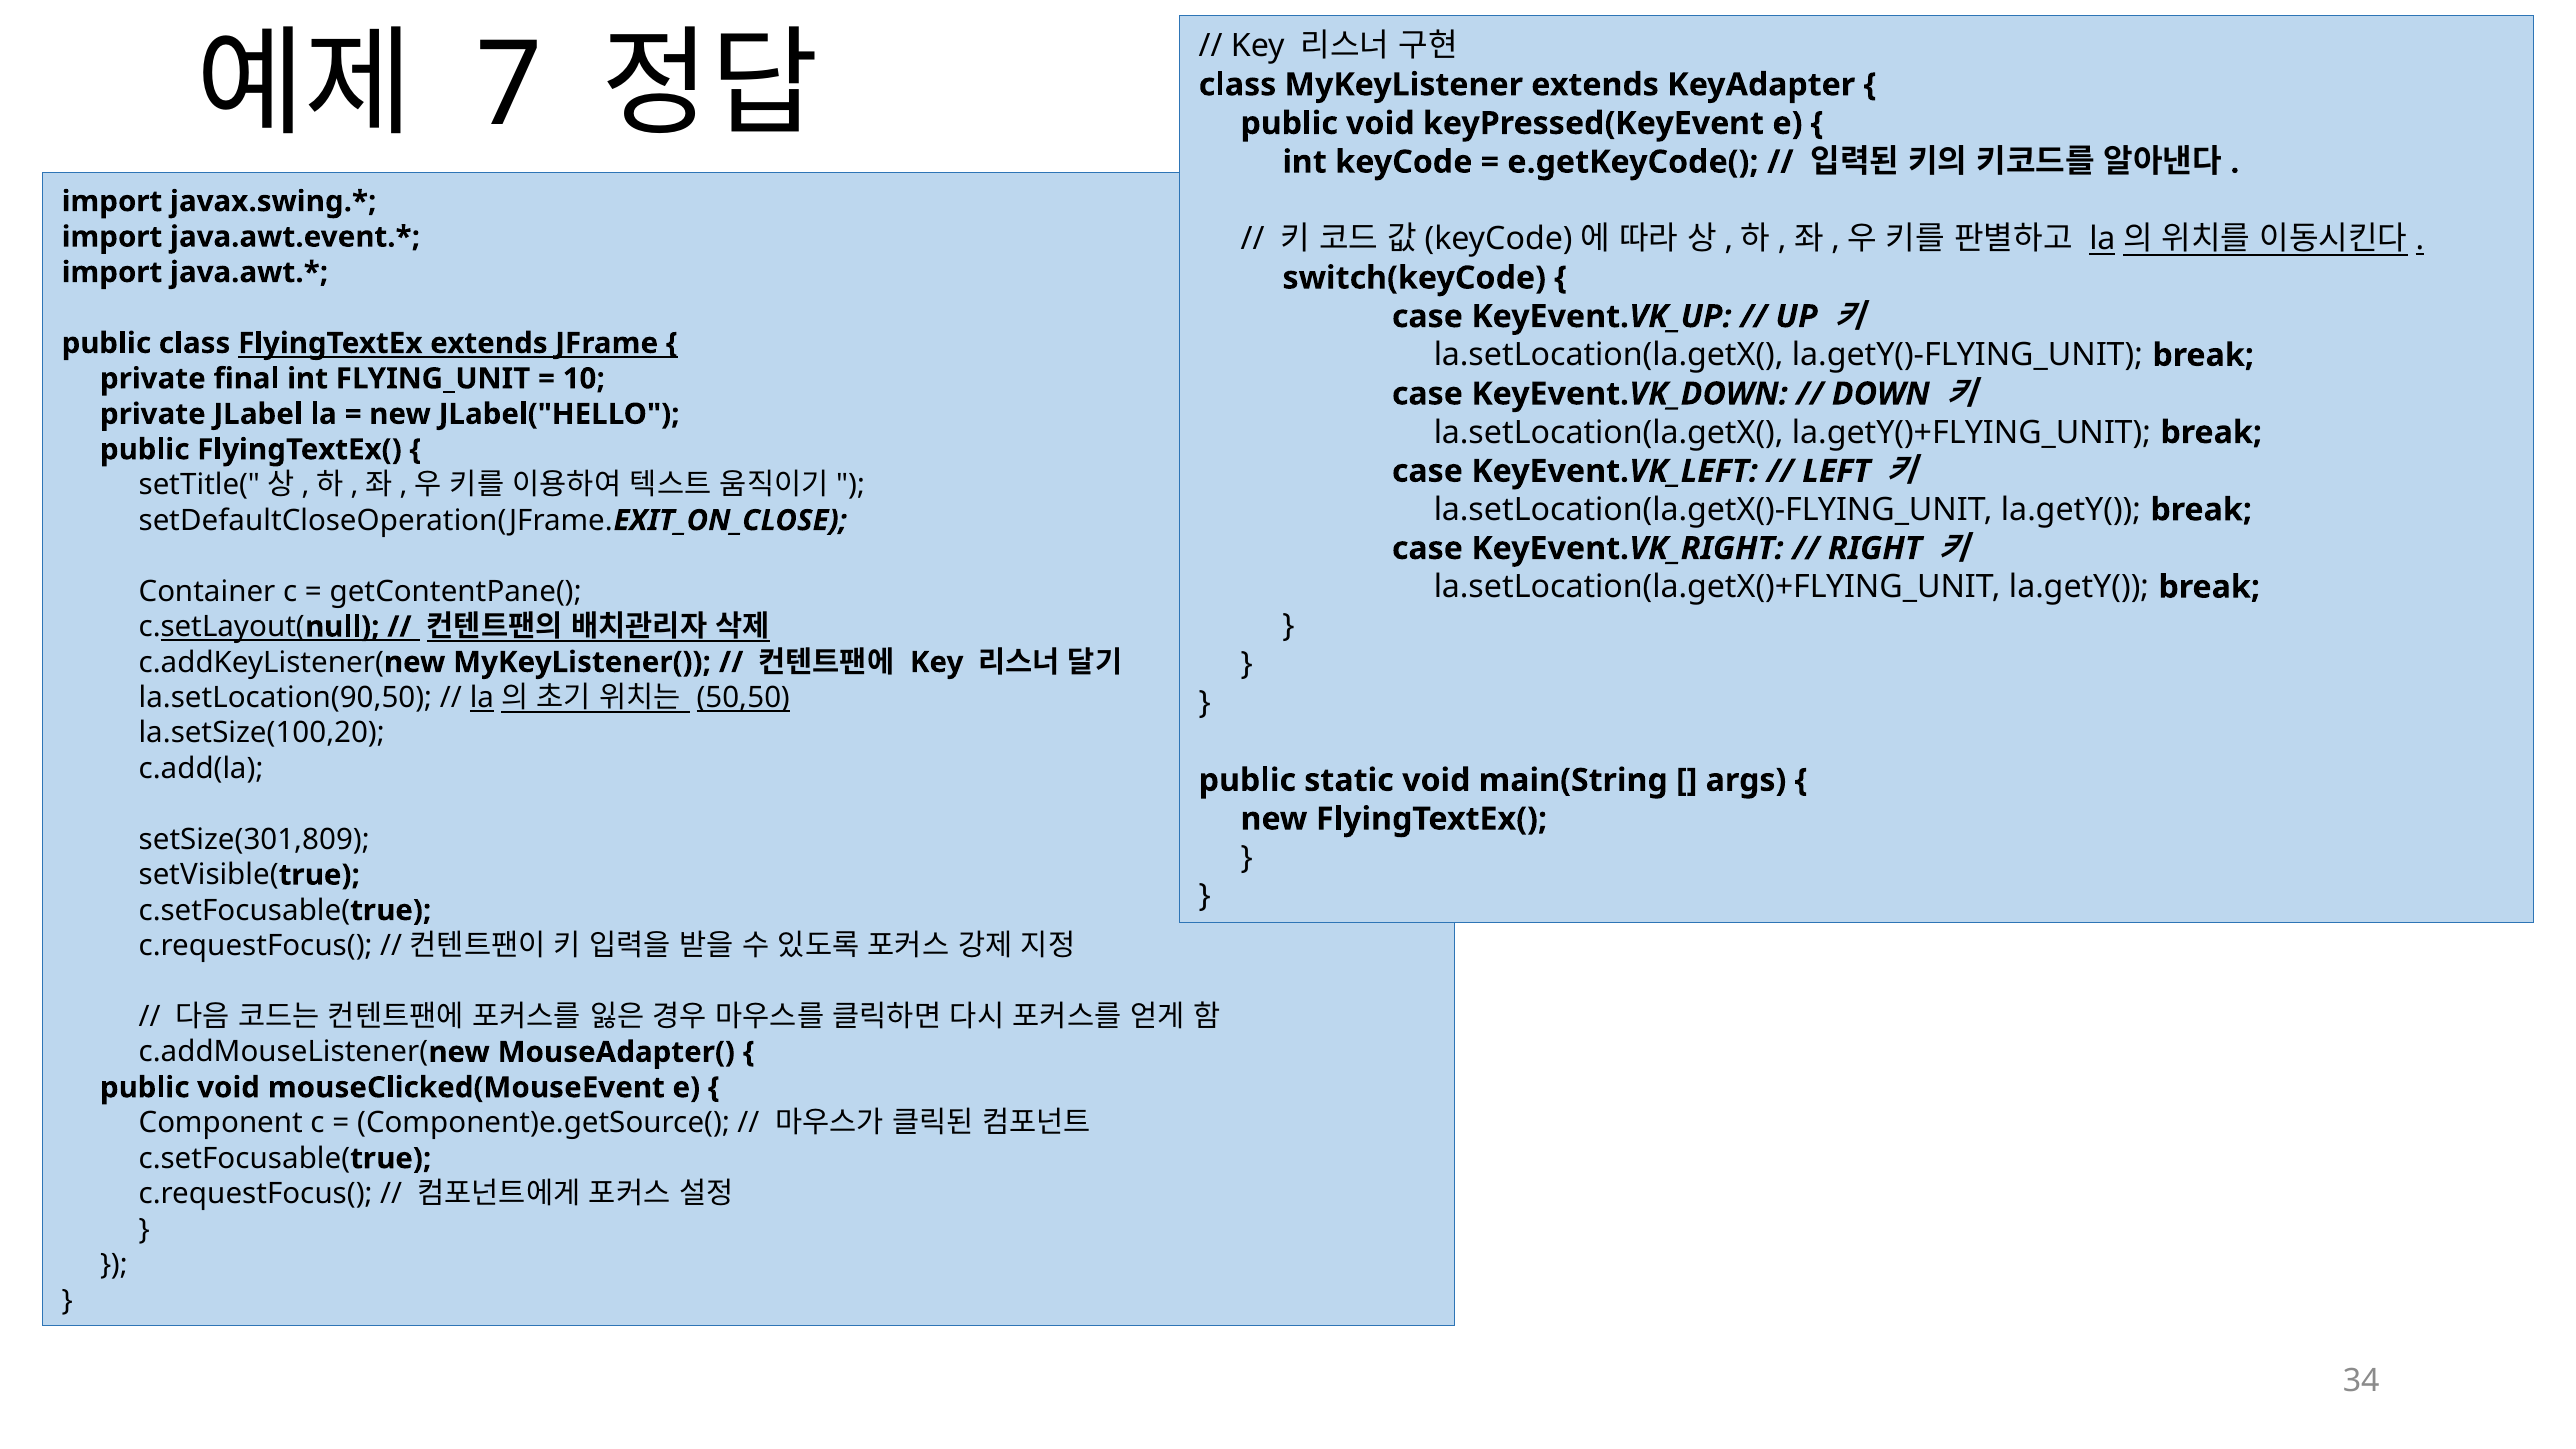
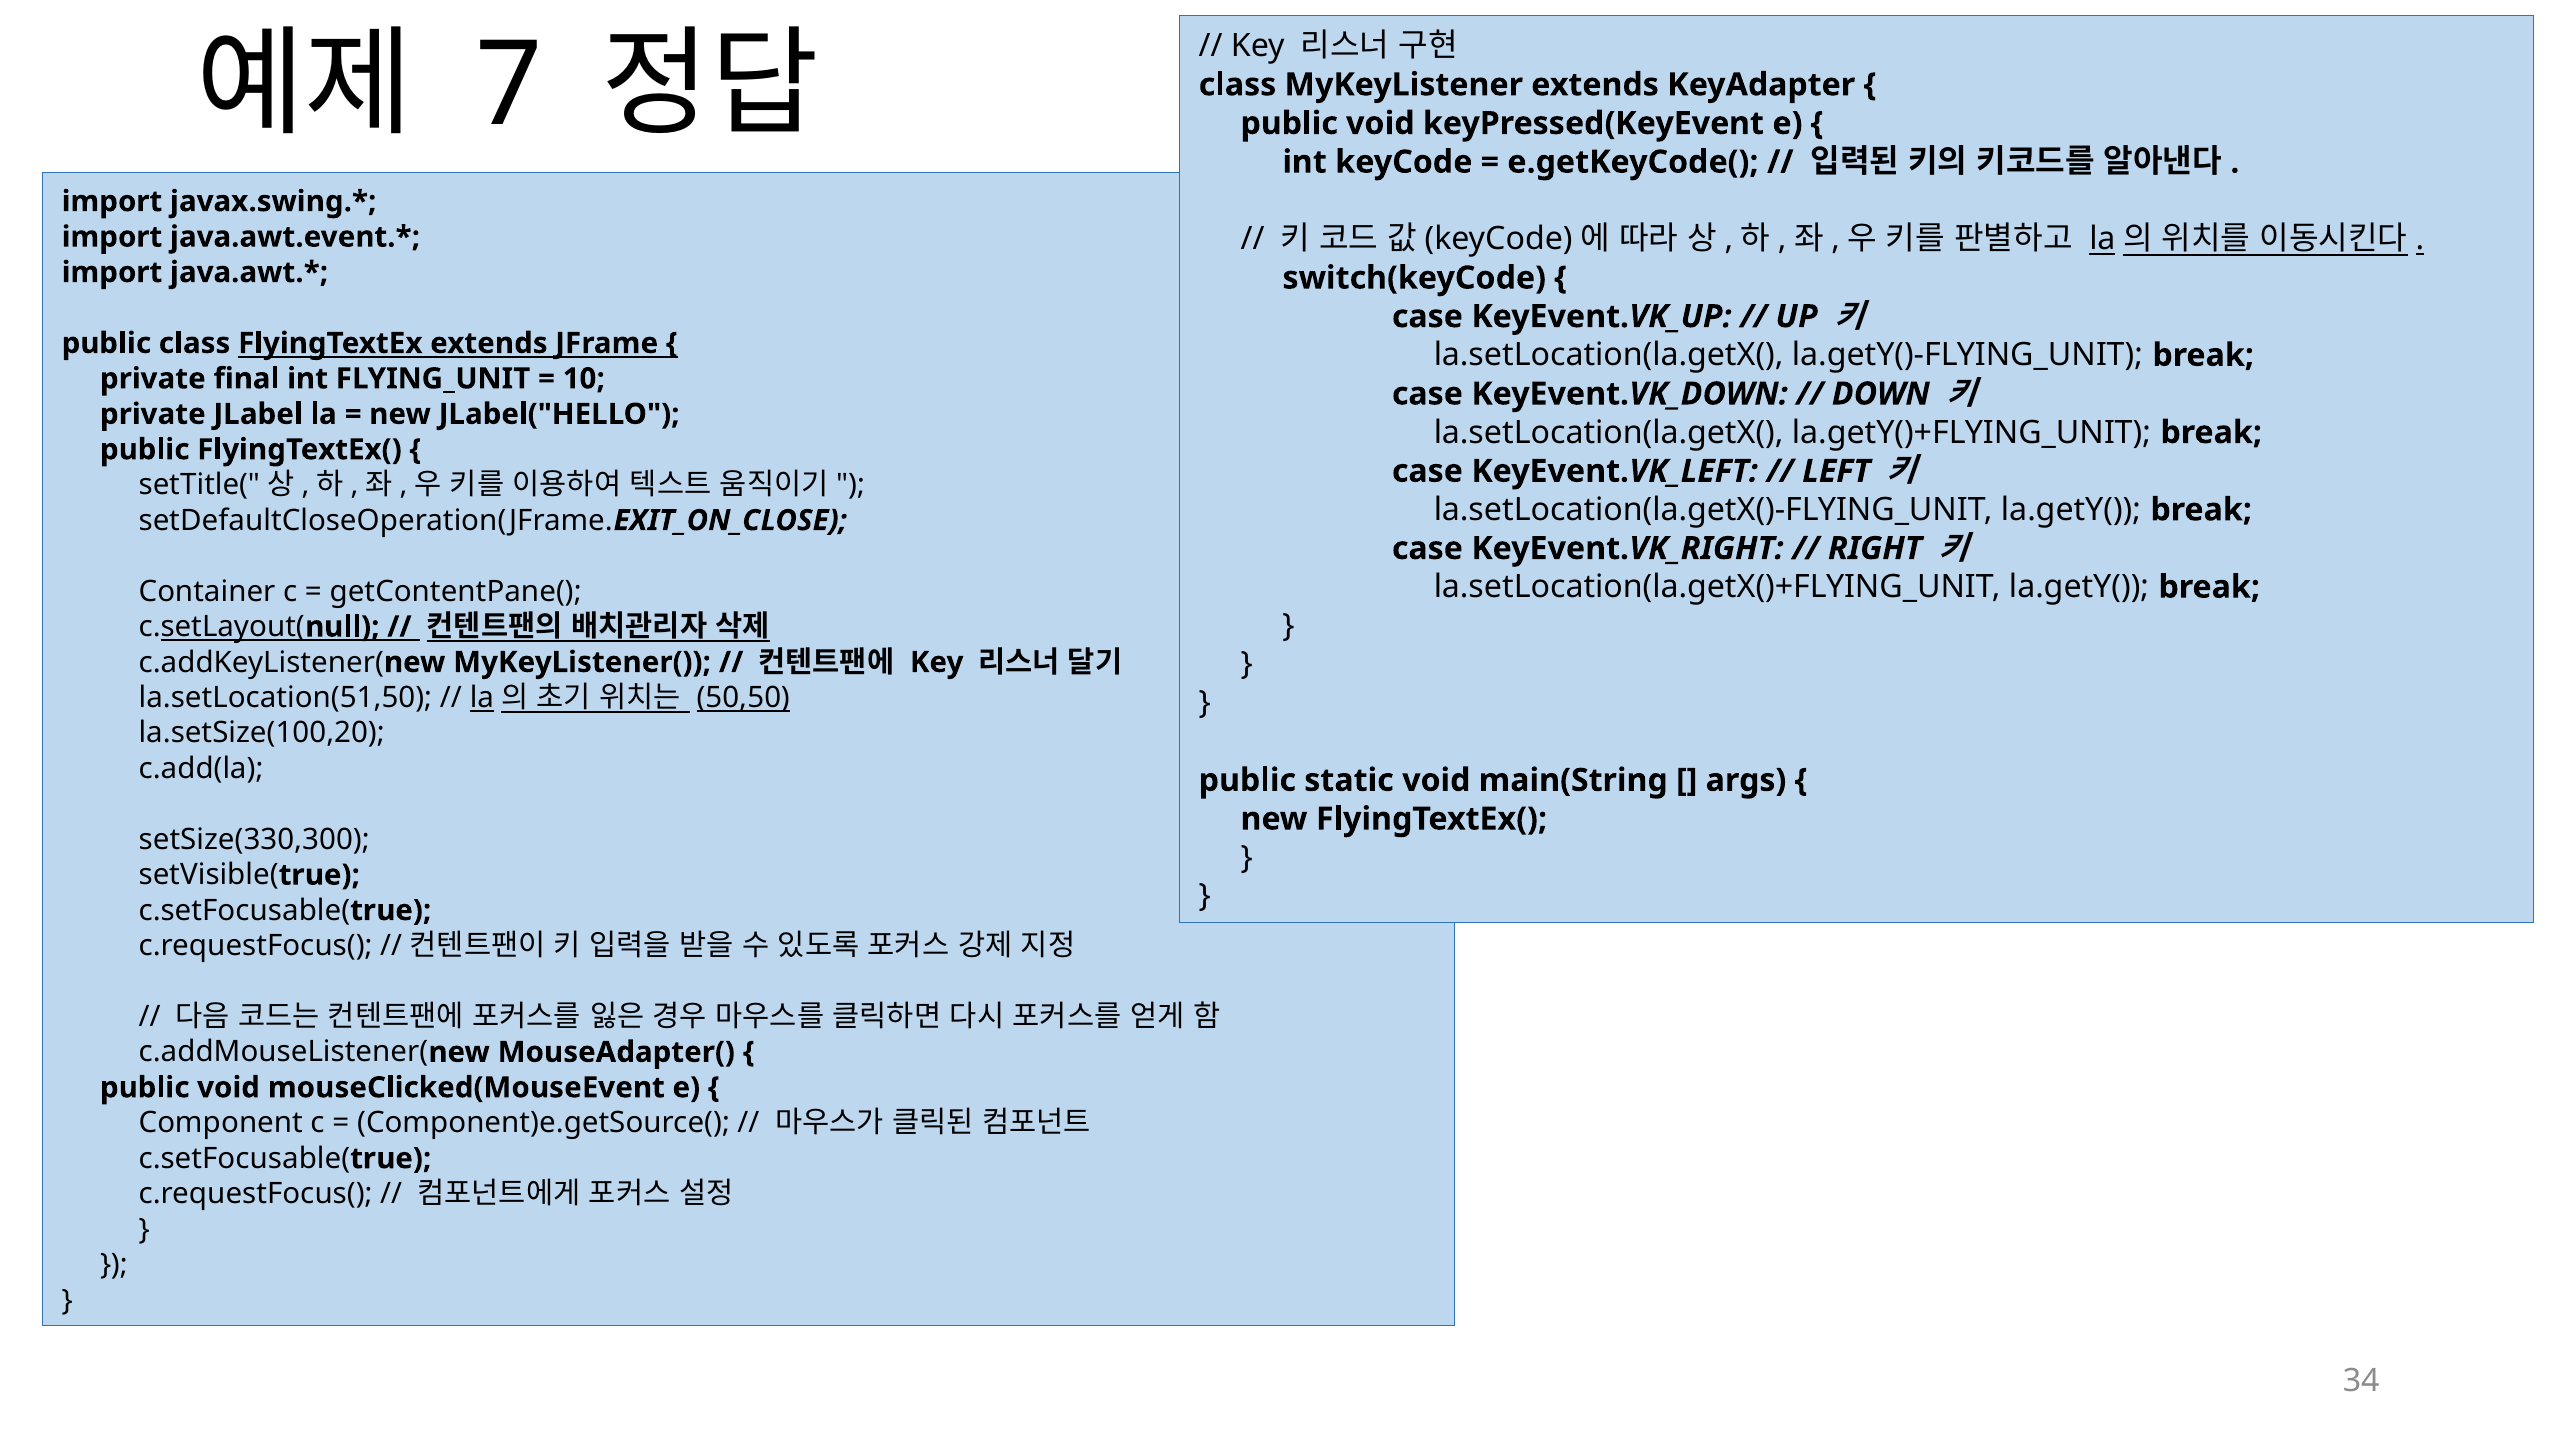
la.setLocation(90,50: la.setLocation(90,50 -> la.setLocation(51,50
setSize(301,809: setSize(301,809 -> setSize(330,300
